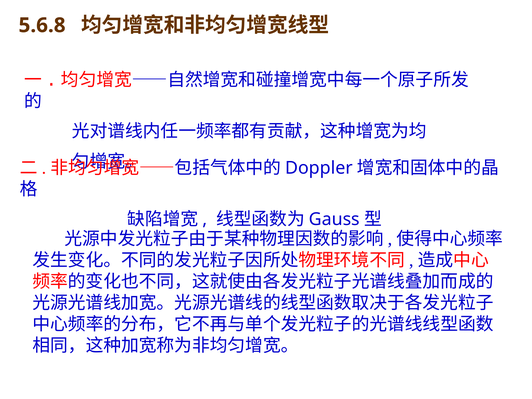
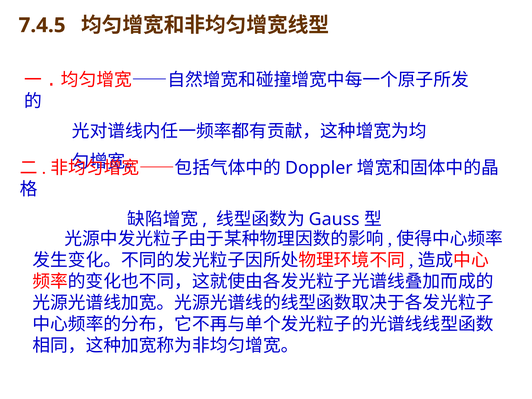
5.6.8: 5.6.8 -> 7.4.5
